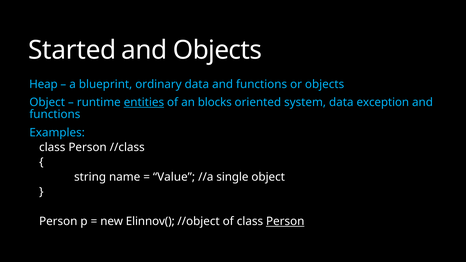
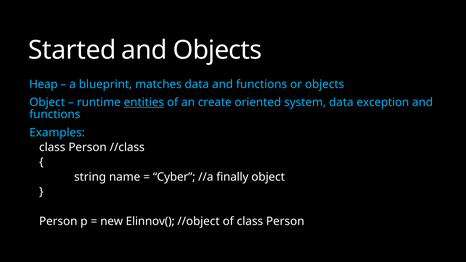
ordinary: ordinary -> matches
blocks: blocks -> create
Value: Value -> Cyber
single: single -> finally
Person at (285, 221) underline: present -> none
